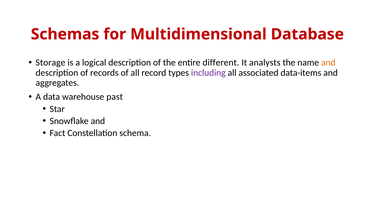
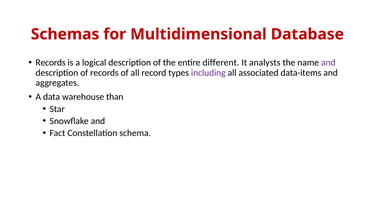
Storage at (50, 63): Storage -> Records
and at (328, 63) colour: orange -> purple
past: past -> than
